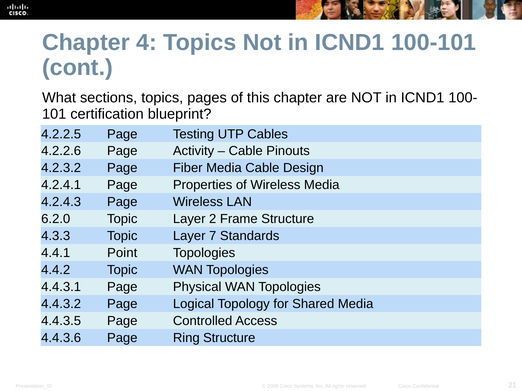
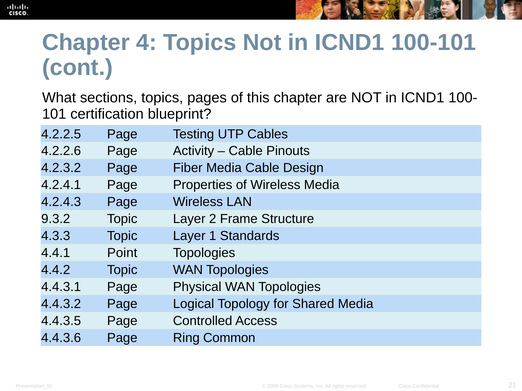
6.2.0: 6.2.0 -> 9.3.2
7: 7 -> 1
Ring Structure: Structure -> Common
